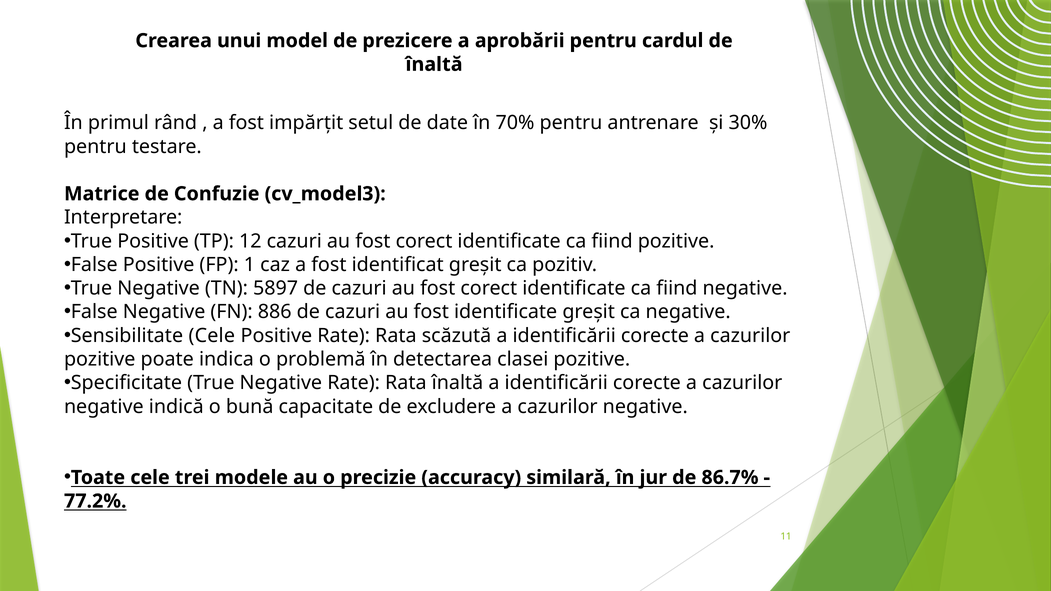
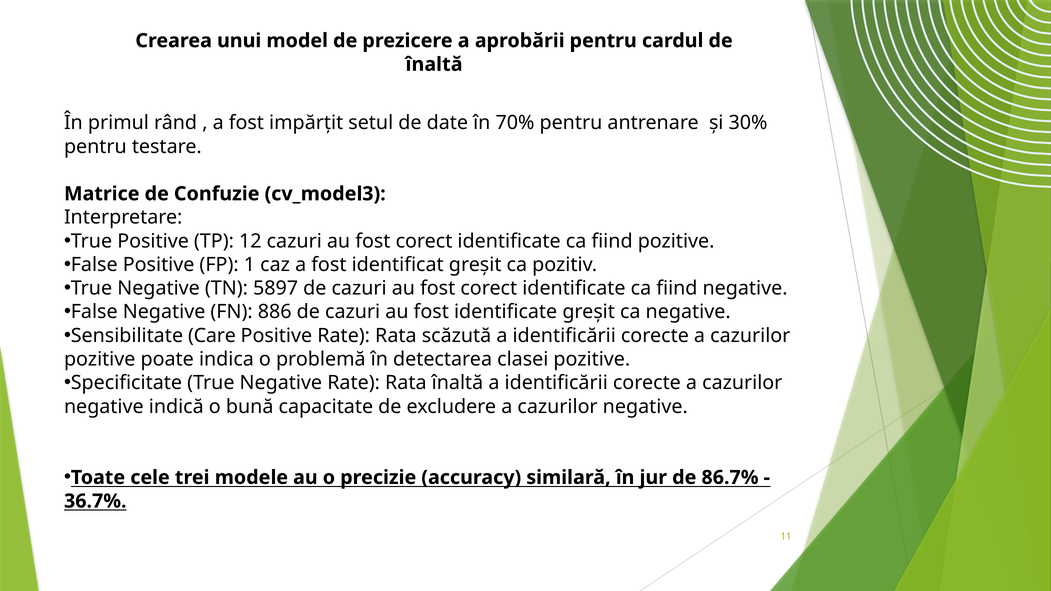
Sensibilitate Cele: Cele -> Care
77.2%: 77.2% -> 36.7%
